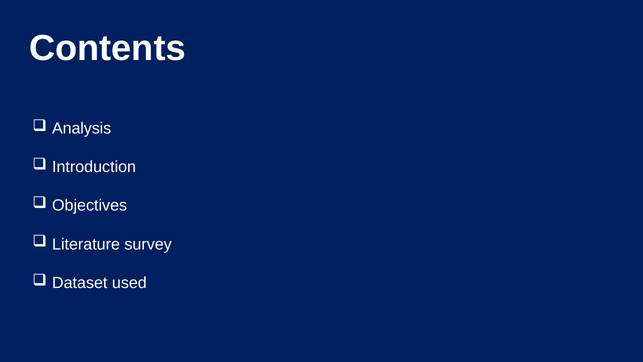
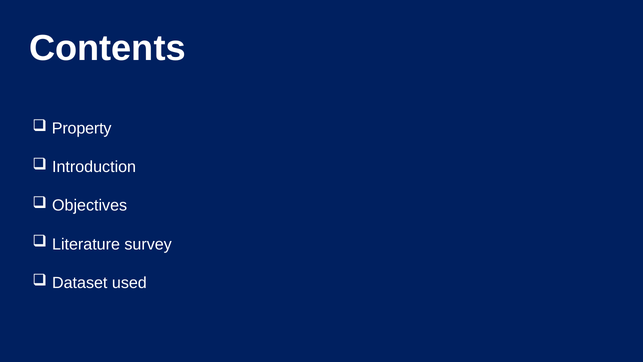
Analysis: Analysis -> Property
